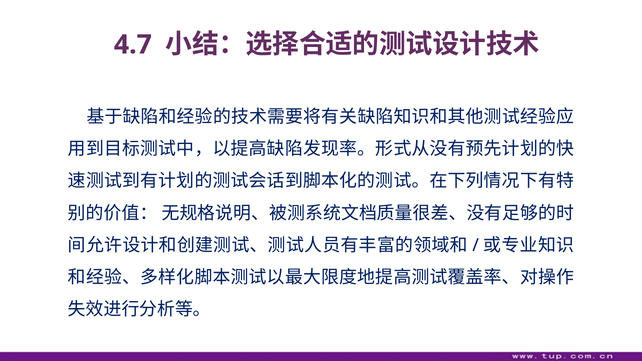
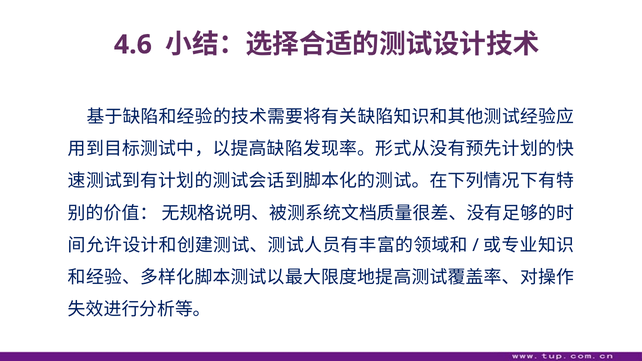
4.7: 4.7 -> 4.6
